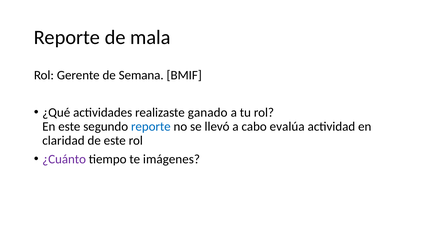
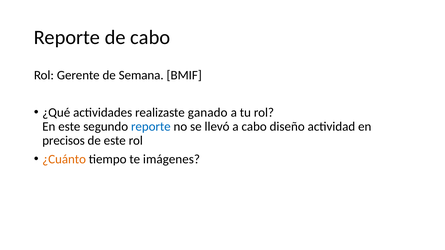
de mala: mala -> cabo
evalúa: evalúa -> diseño
claridad: claridad -> precisos
¿Cuánto colour: purple -> orange
